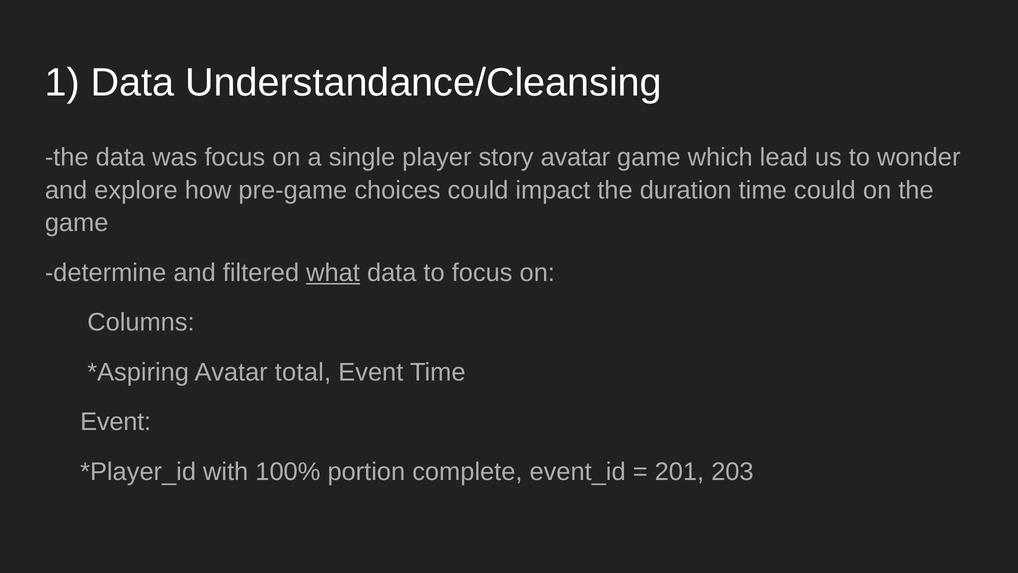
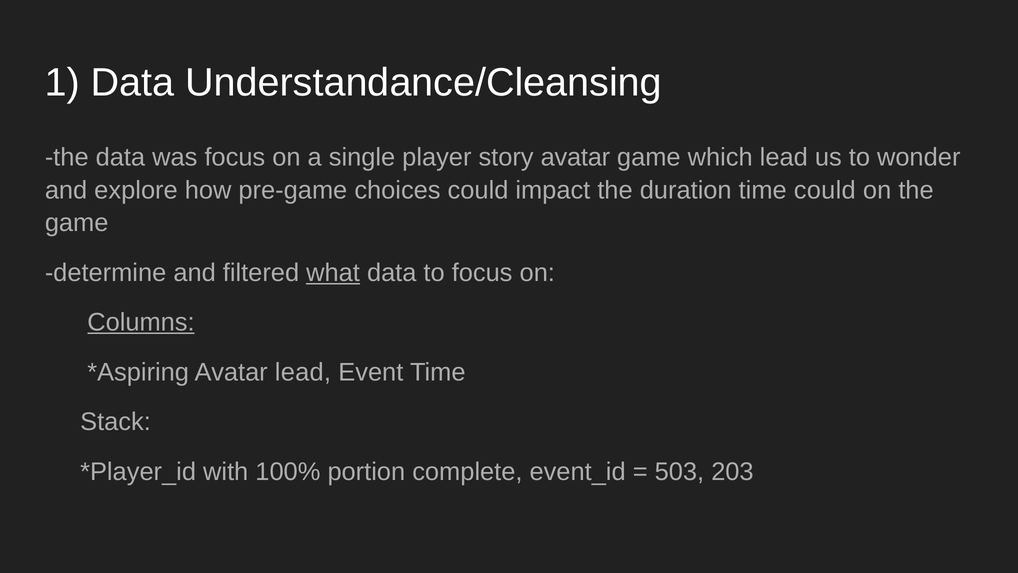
Columns underline: none -> present
Avatar total: total -> lead
Event at (116, 422): Event -> Stack
201: 201 -> 503
